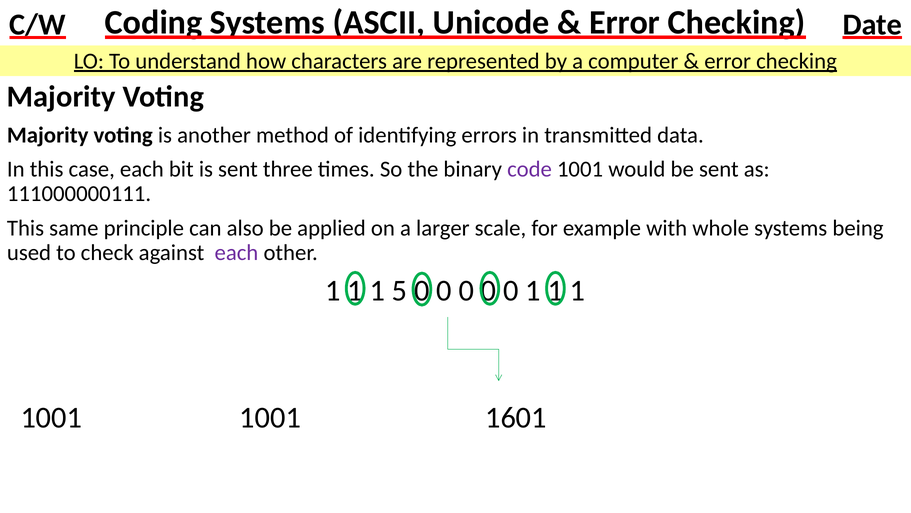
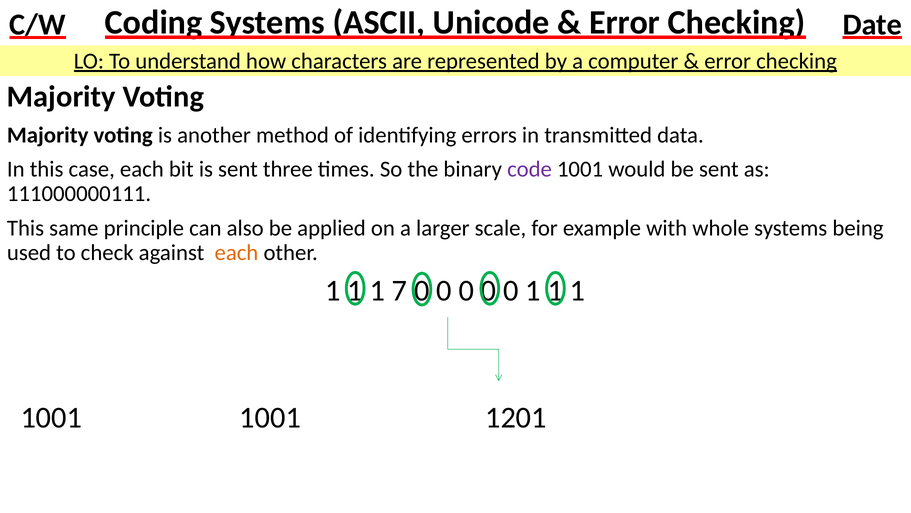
each at (236, 252) colour: purple -> orange
5: 5 -> 7
1601: 1601 -> 1201
